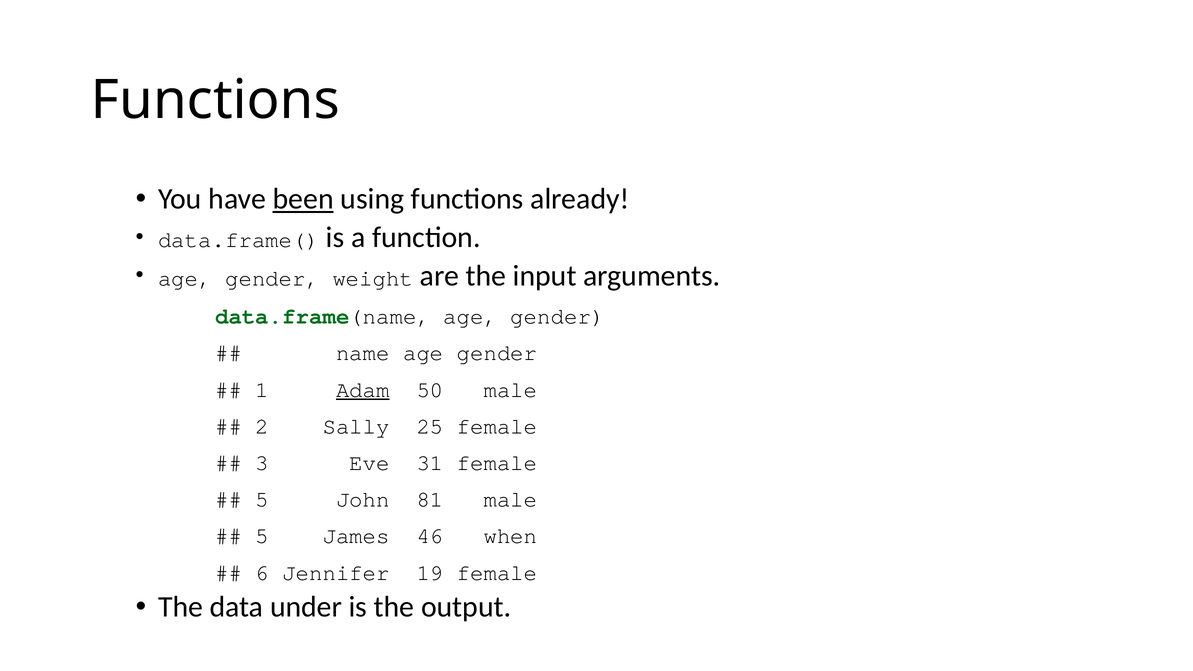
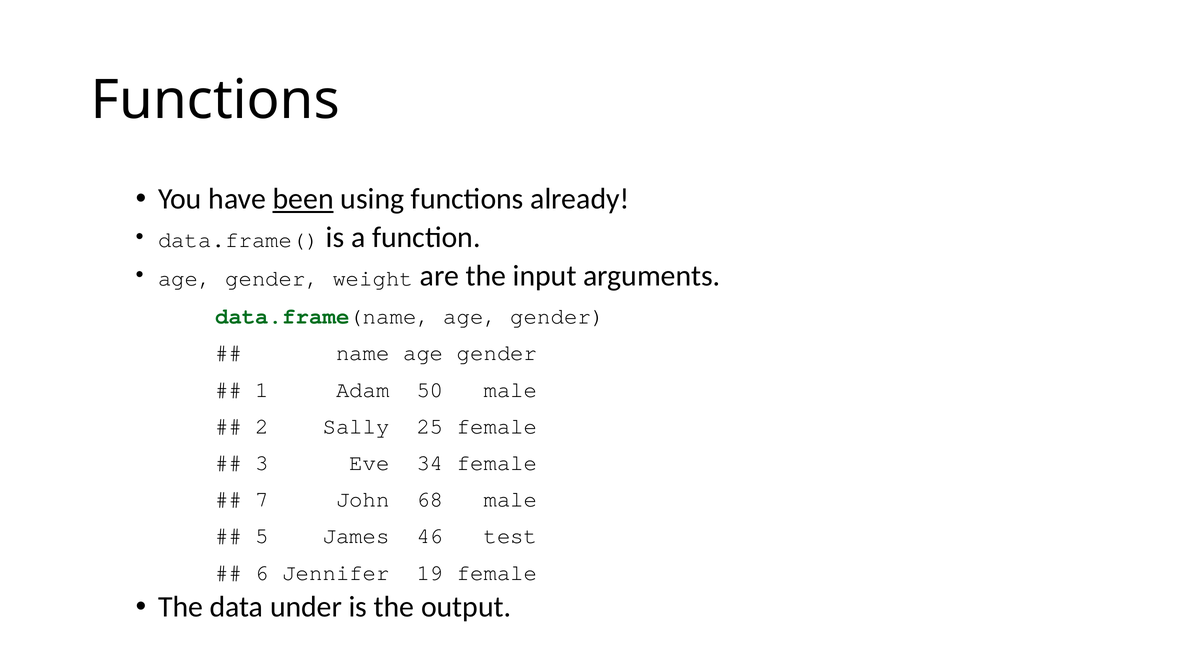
Adam underline: present -> none
31: 31 -> 34
5 at (262, 499): 5 -> 7
81: 81 -> 68
when: when -> test
